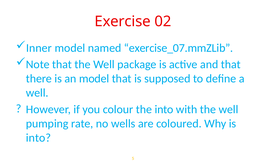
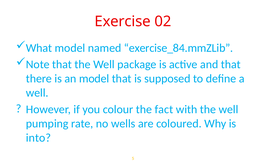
Inner: Inner -> What
exercise_07.mmZLib: exercise_07.mmZLib -> exercise_84.mmZLib
the into: into -> fact
